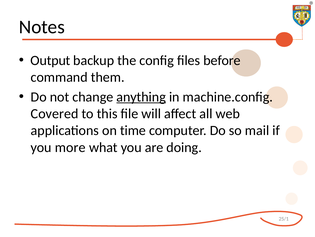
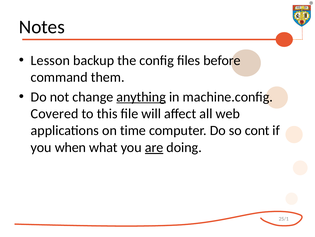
Output: Output -> Lesson
mail: mail -> cont
more: more -> when
are underline: none -> present
